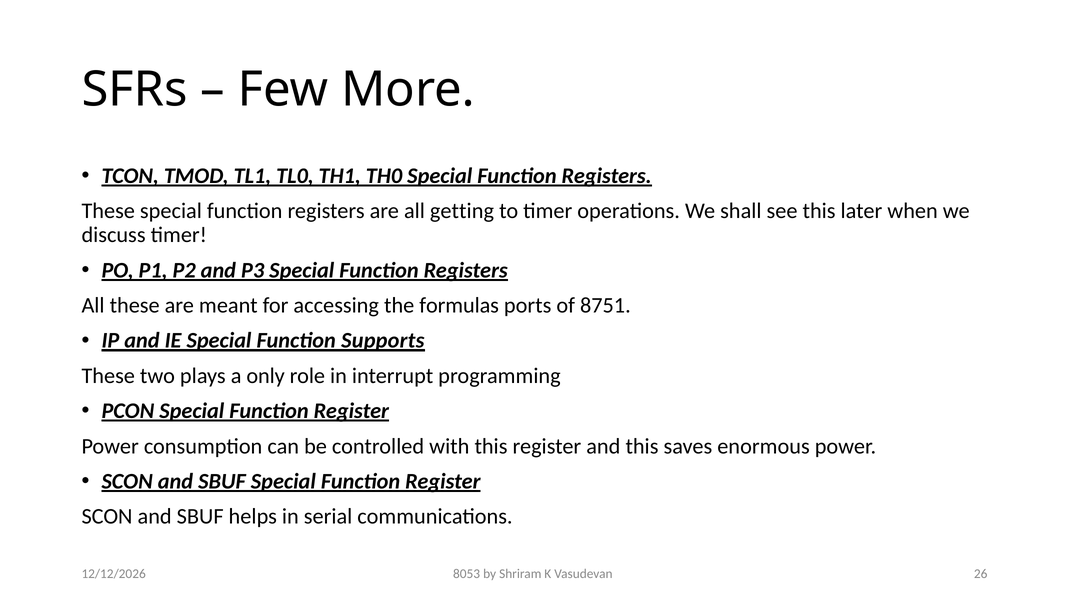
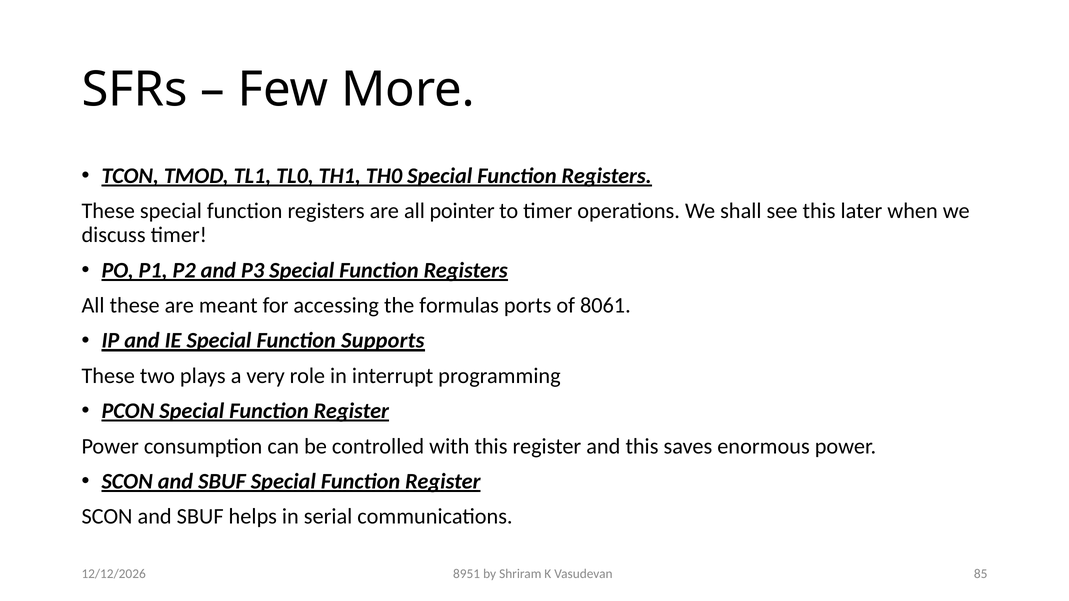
getting: getting -> pointer
8751: 8751 -> 8061
only: only -> very
8053: 8053 -> 8951
26: 26 -> 85
